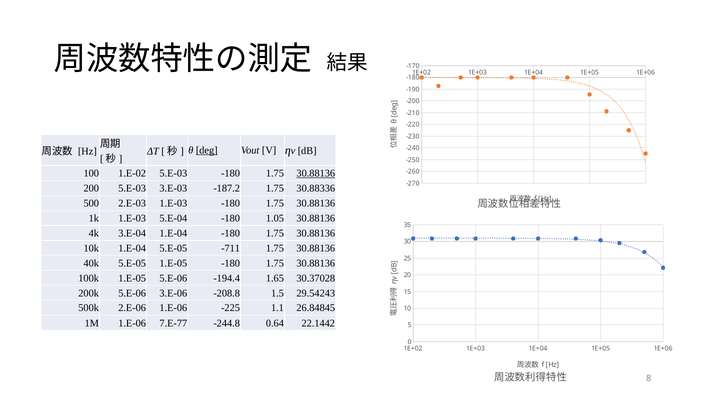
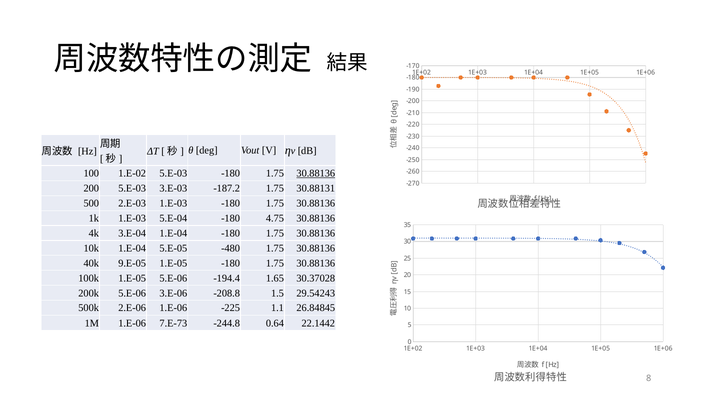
deg underline: present -> none
30.88336: 30.88336 -> 30.88131
1.05: 1.05 -> 4.75
-711: -711 -> -480
40k 5.E-05: 5.E-05 -> 9.E-05
7.E-77: 7.E-77 -> 7.E-73
